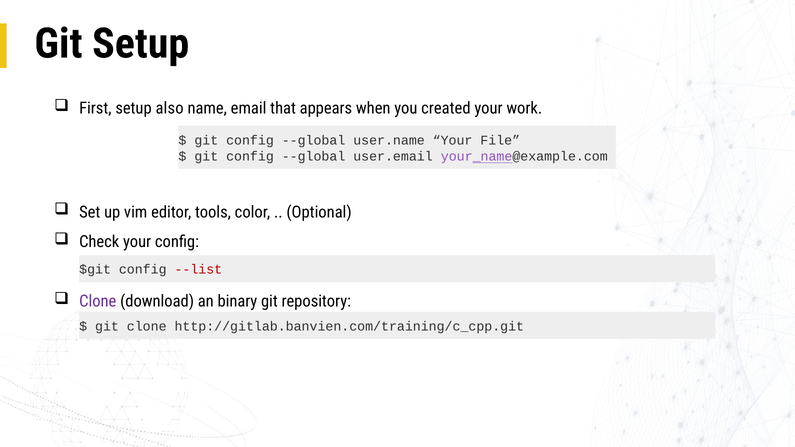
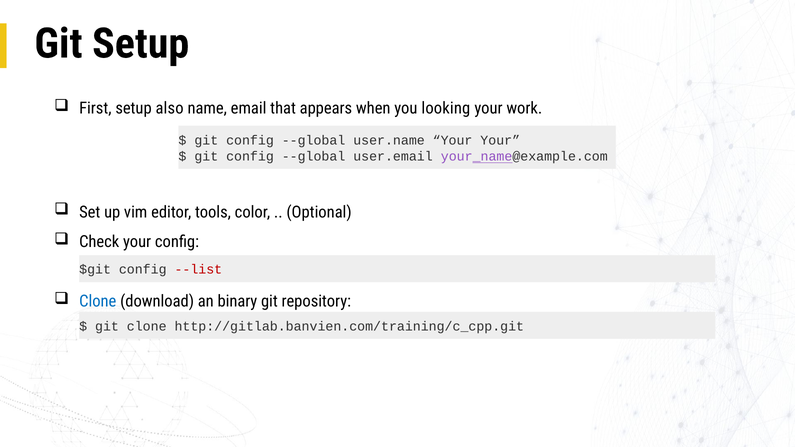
created: created -> looking
Your File: File -> Your
Clone at (98, 302) colour: purple -> blue
